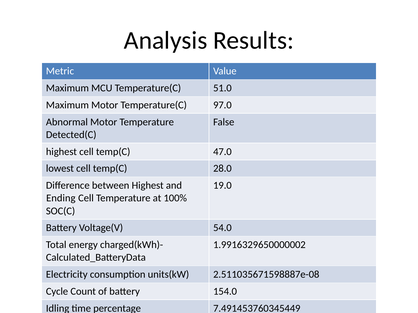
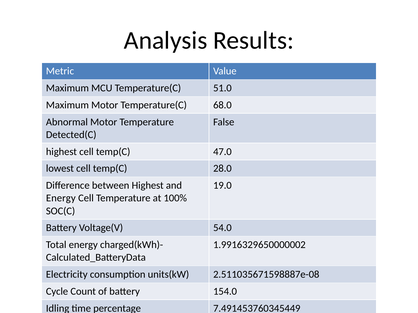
97.0: 97.0 -> 68.0
Ending at (61, 199): Ending -> Energy
